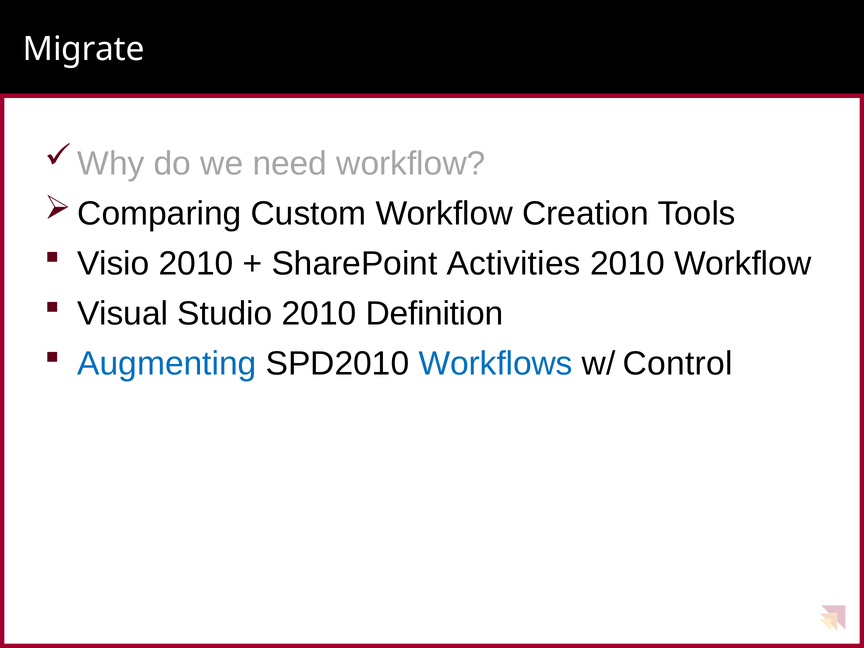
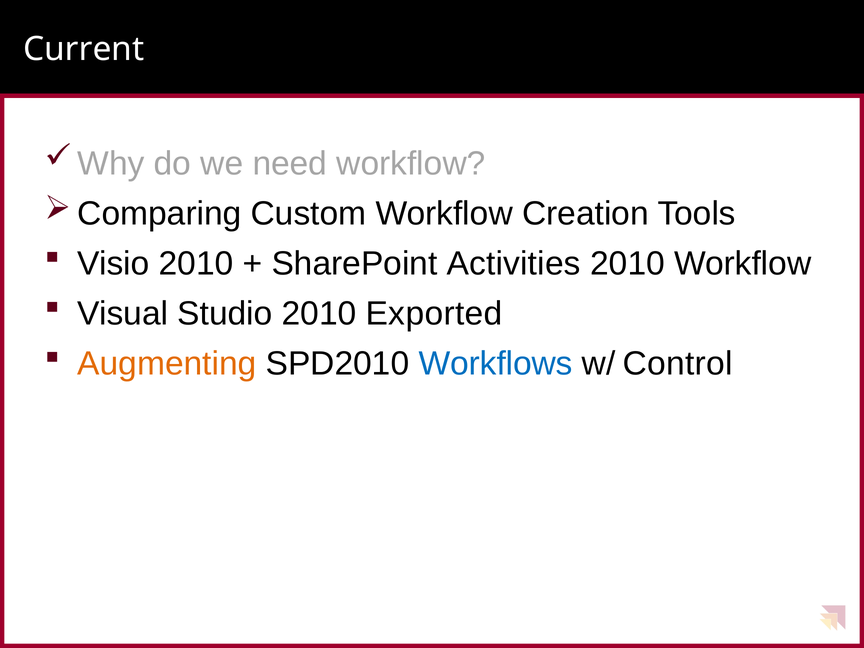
Migrate: Migrate -> Current
Definition: Definition -> Exported
Augmenting colour: blue -> orange
